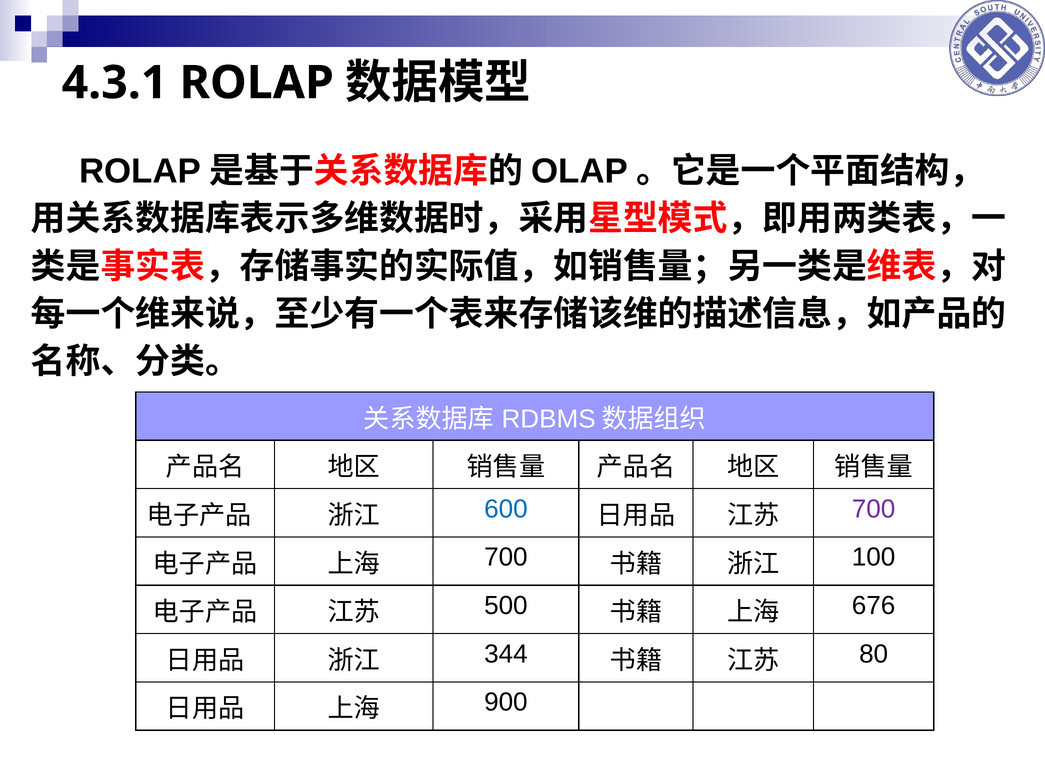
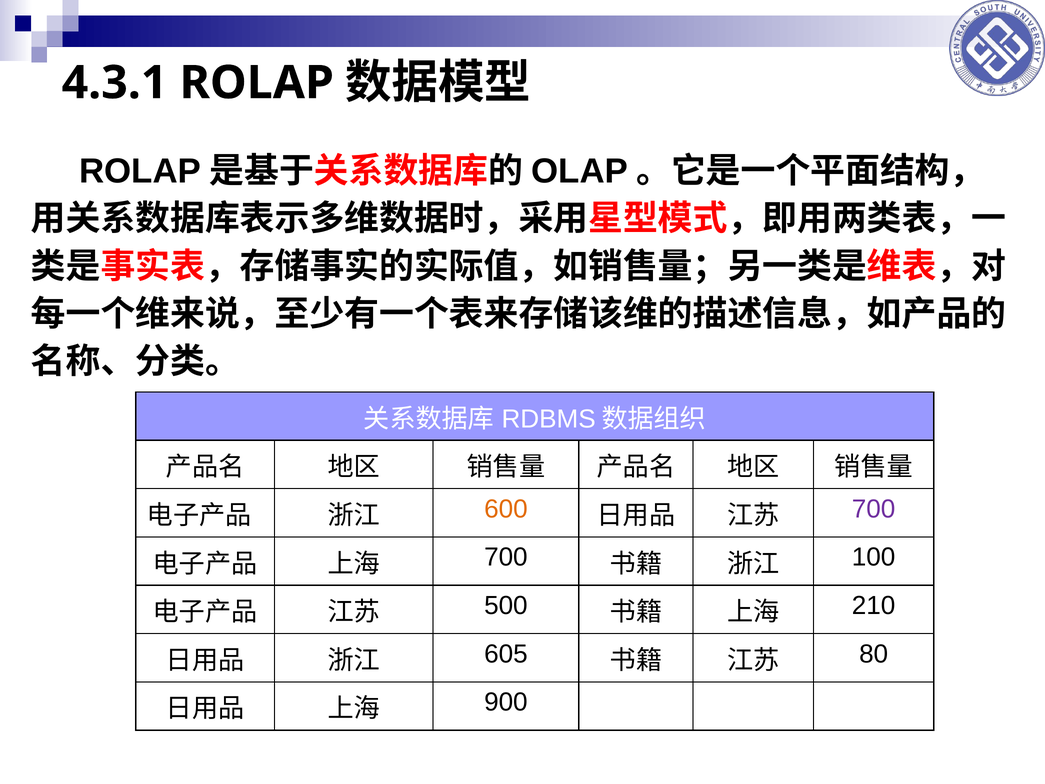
600 colour: blue -> orange
676: 676 -> 210
344: 344 -> 605
